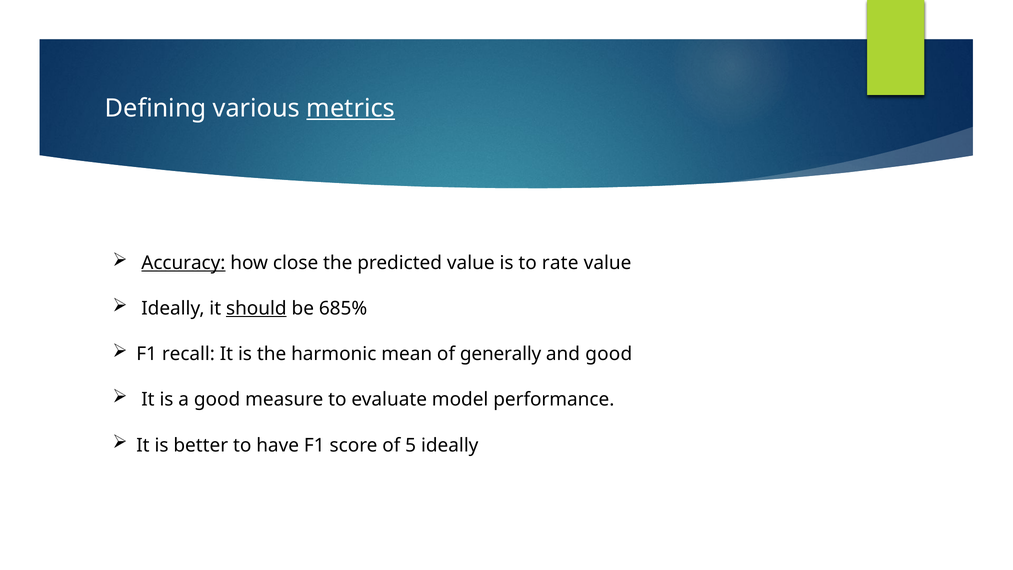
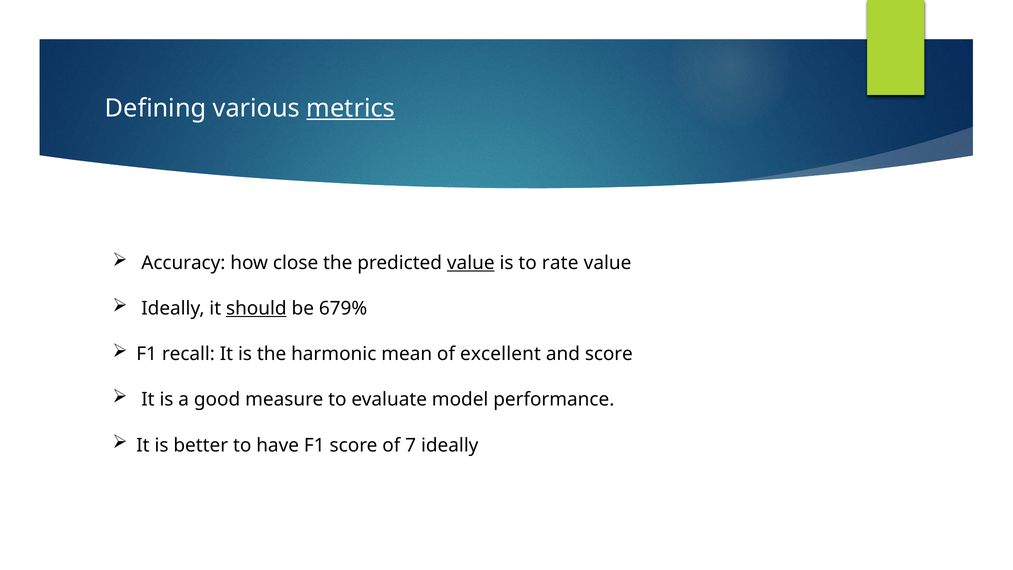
Accuracy underline: present -> none
value at (471, 263) underline: none -> present
685%: 685% -> 679%
generally: generally -> excellent
and good: good -> score
5: 5 -> 7
